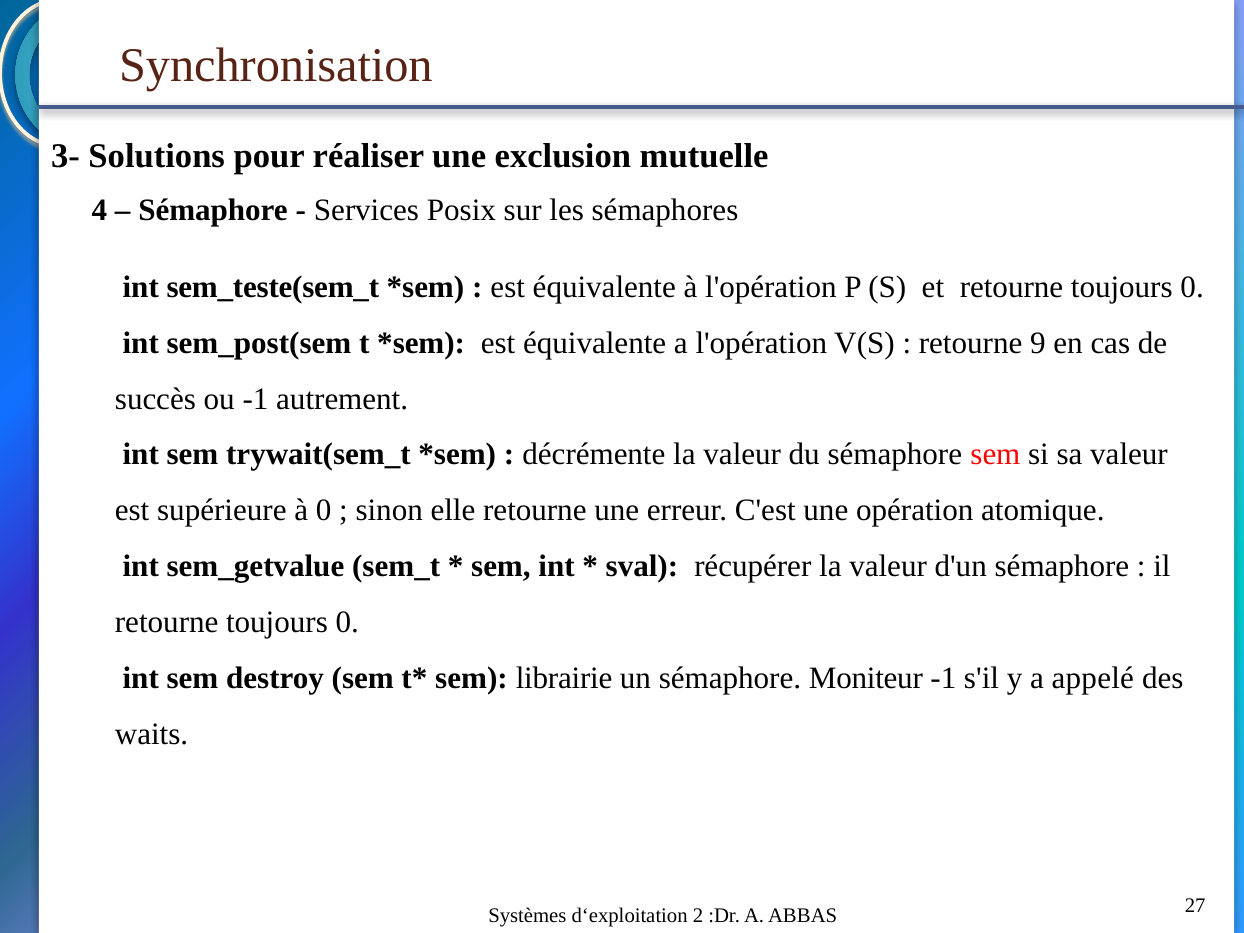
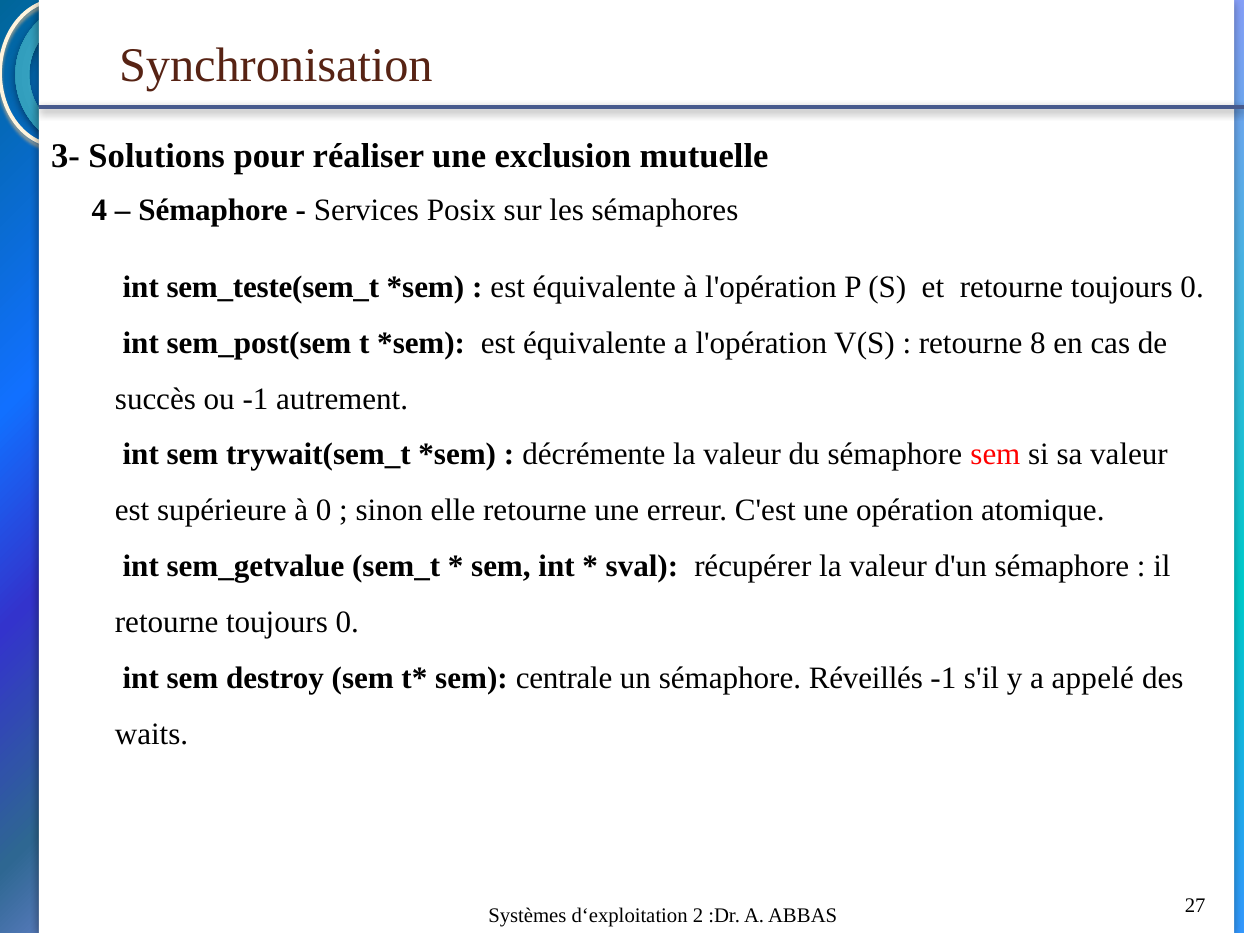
9: 9 -> 8
librairie: librairie -> centrale
Moniteur: Moniteur -> Réveillés
